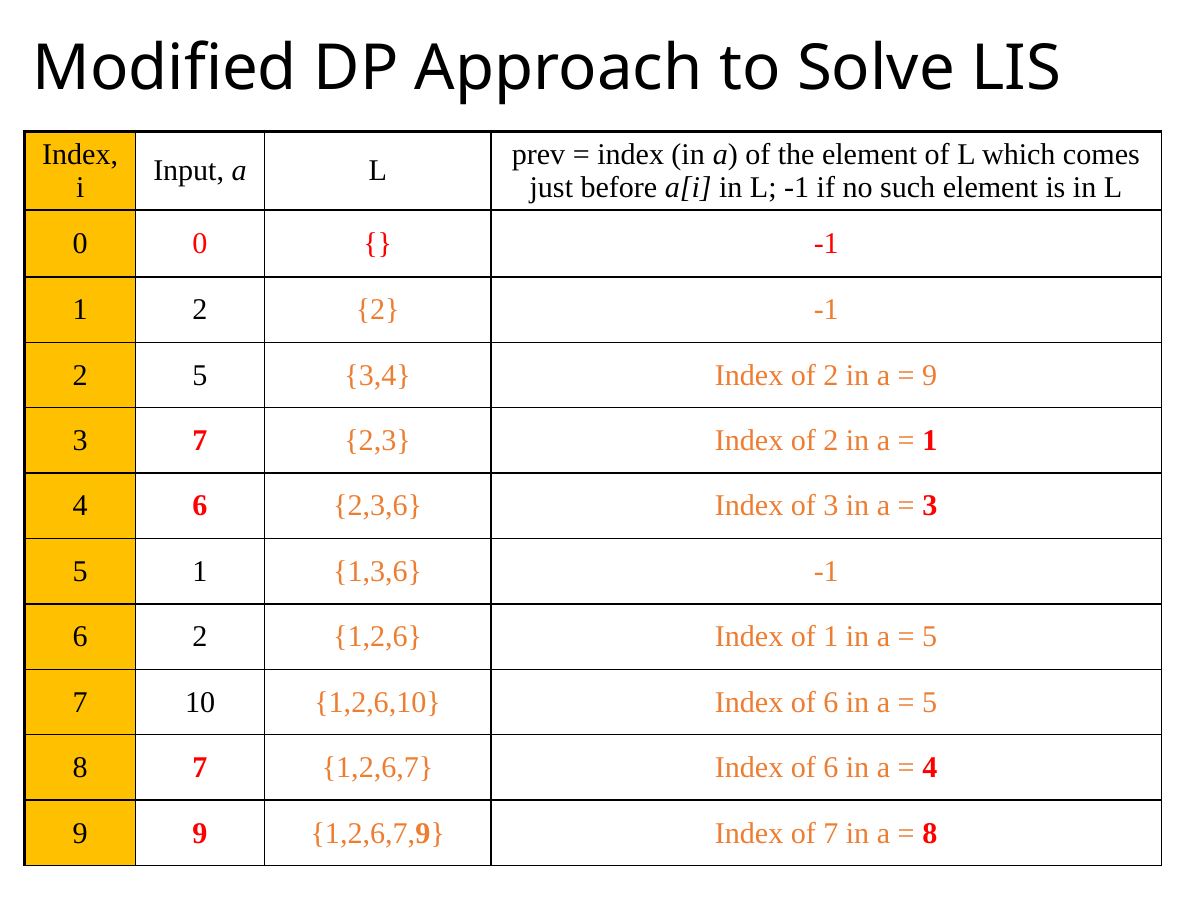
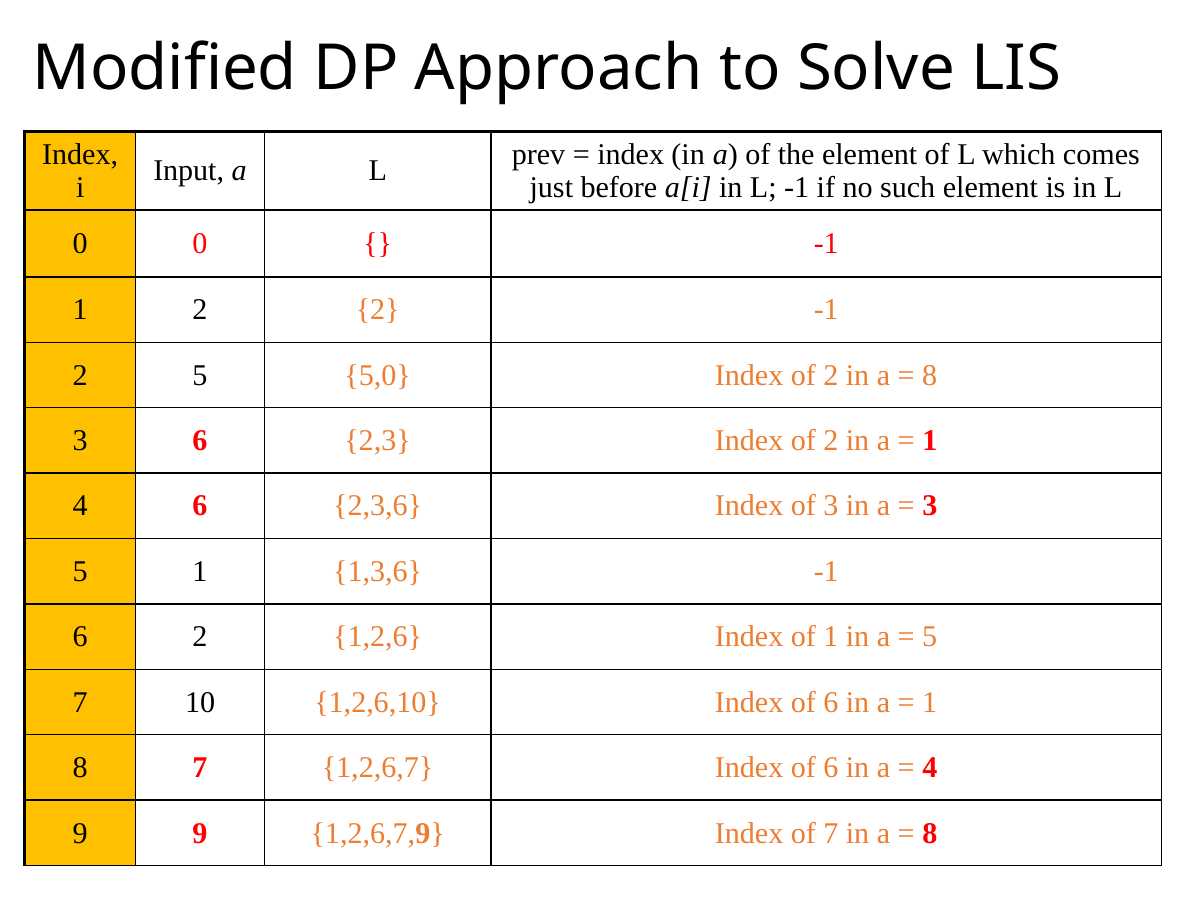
3,4: 3,4 -> 5,0
9 at (930, 375): 9 -> 8
3 7: 7 -> 6
5 at (930, 702): 5 -> 1
